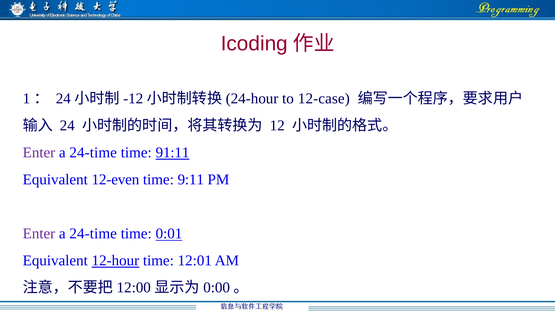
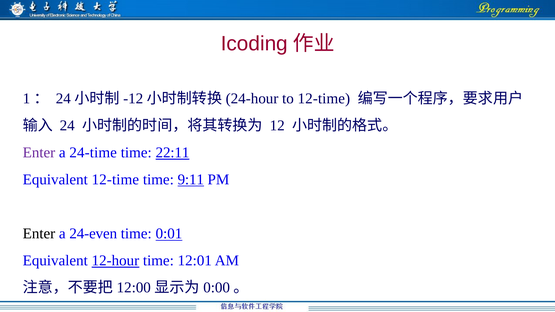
to 12-case: 12-case -> 12-time
91:11: 91:11 -> 22:11
Equivalent 12-even: 12-even -> 12-time
9:11 underline: none -> present
Enter at (39, 234) colour: purple -> black
24-time at (93, 234): 24-time -> 24-even
